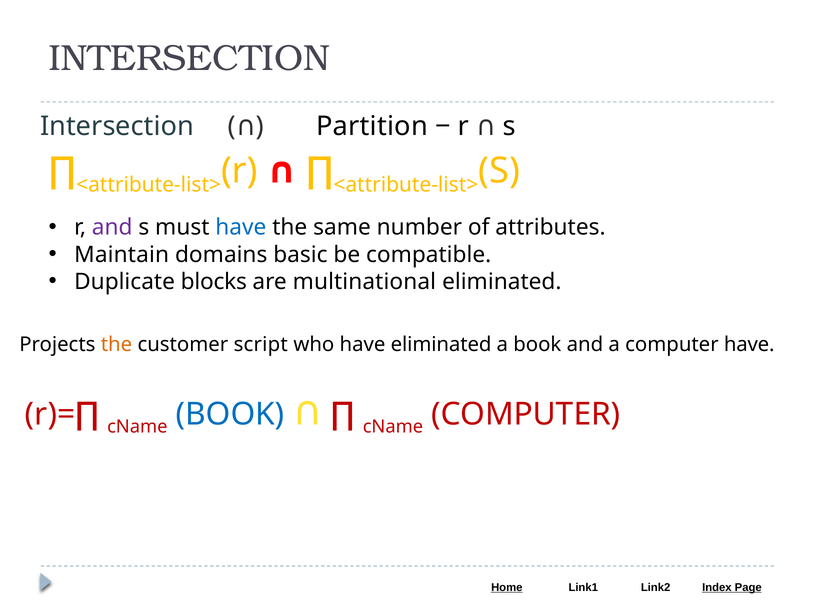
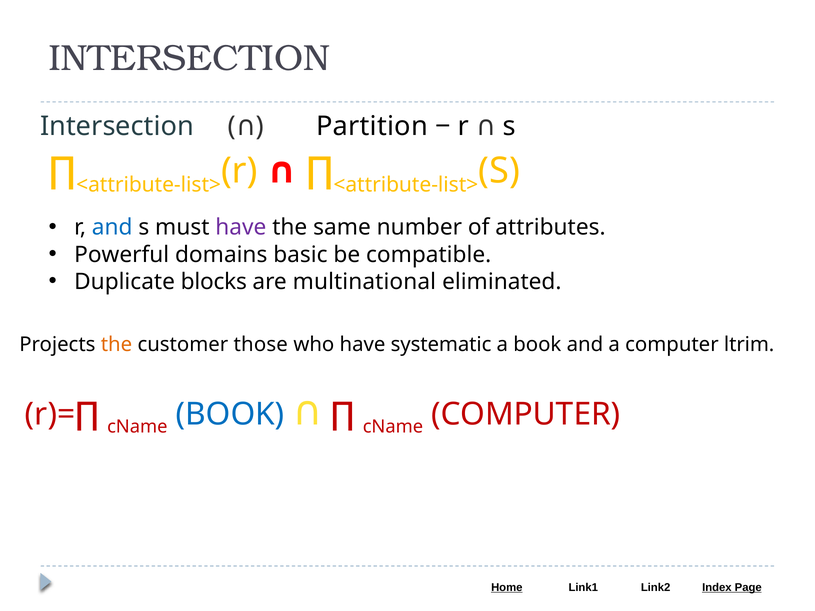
and at (112, 227) colour: purple -> blue
have at (241, 227) colour: blue -> purple
Maintain: Maintain -> Powerful
script: script -> those
have eliminated: eliminated -> systematic
computer have: have -> ltrim
